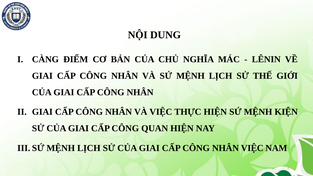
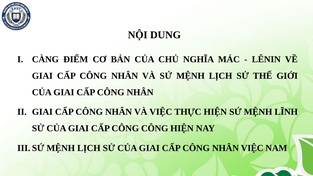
KIỆN: KIỆN -> LĨNH
CÔNG QUAN: QUAN -> CÔNG
